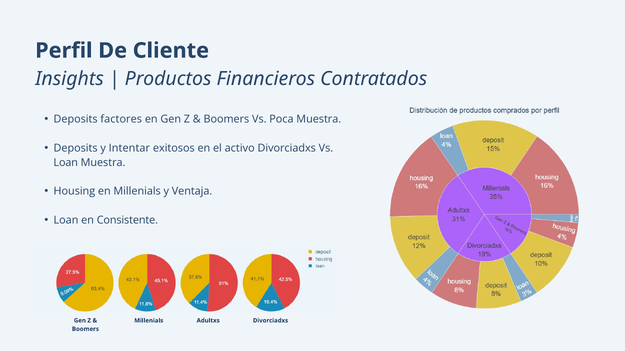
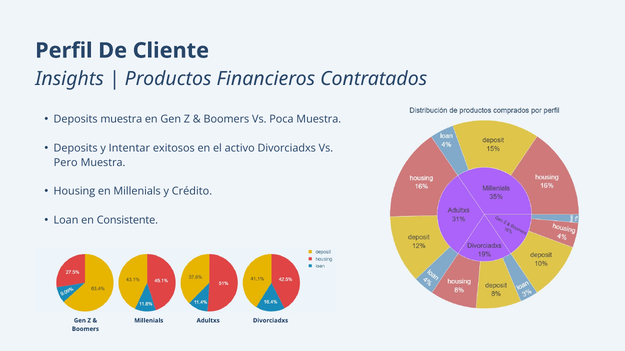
Deposits factores: factores -> muestra
Loan at (66, 163): Loan -> Pero
Ventaja: Ventaja -> Crédito
